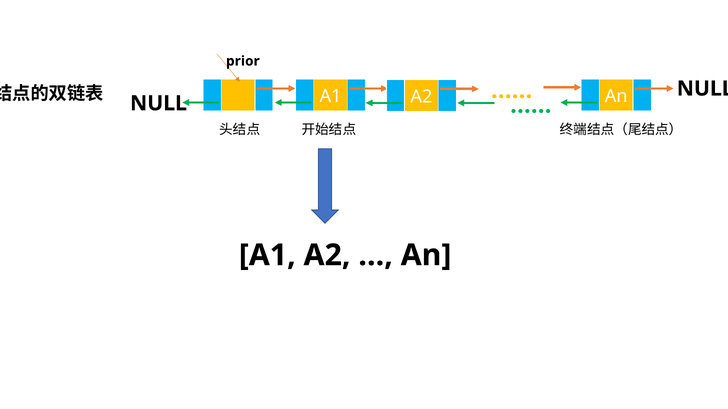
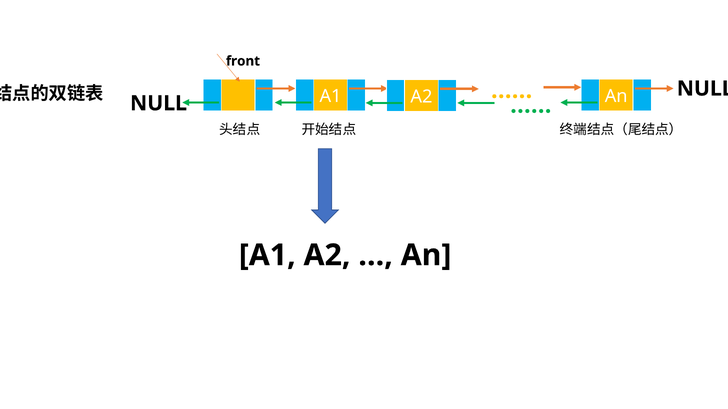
prior: prior -> front
